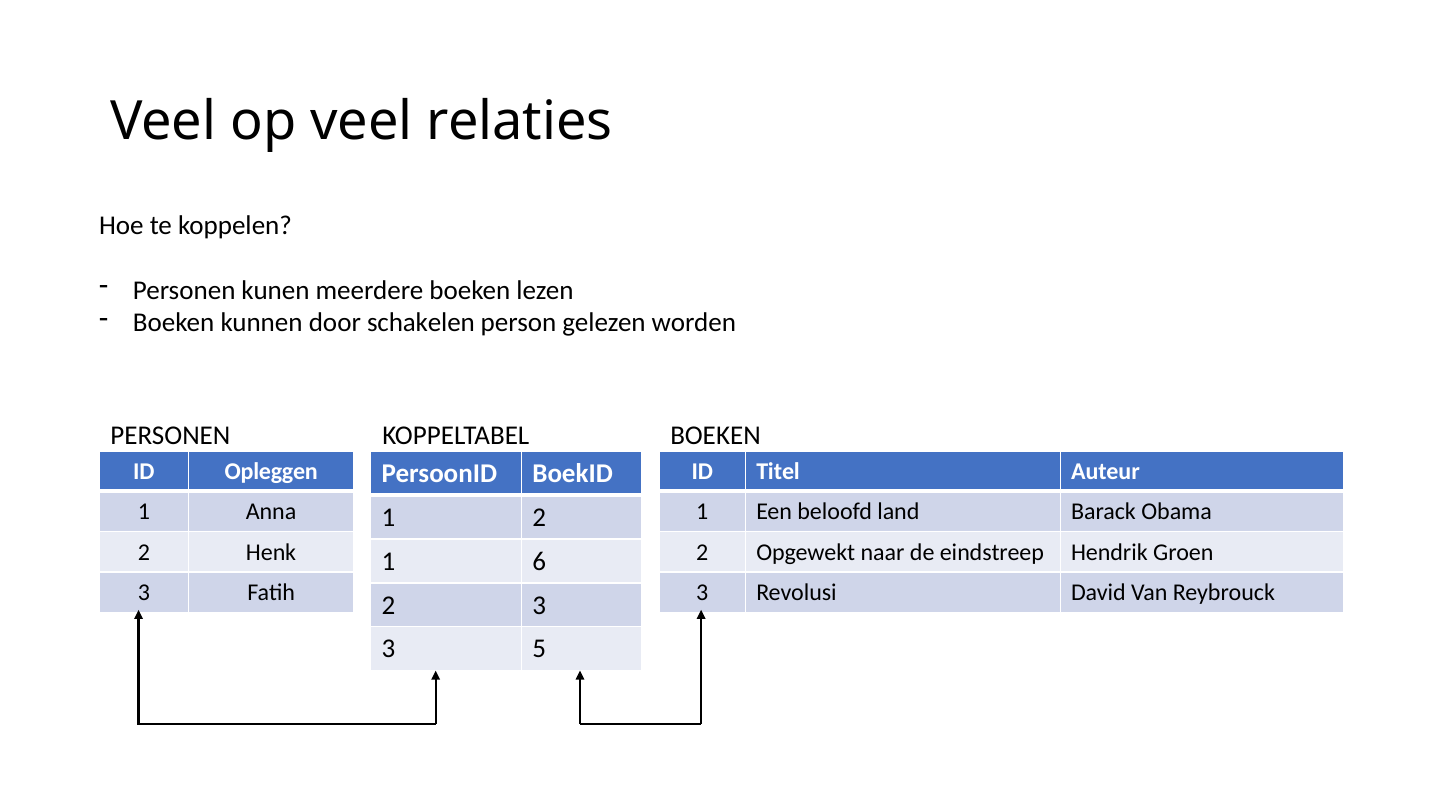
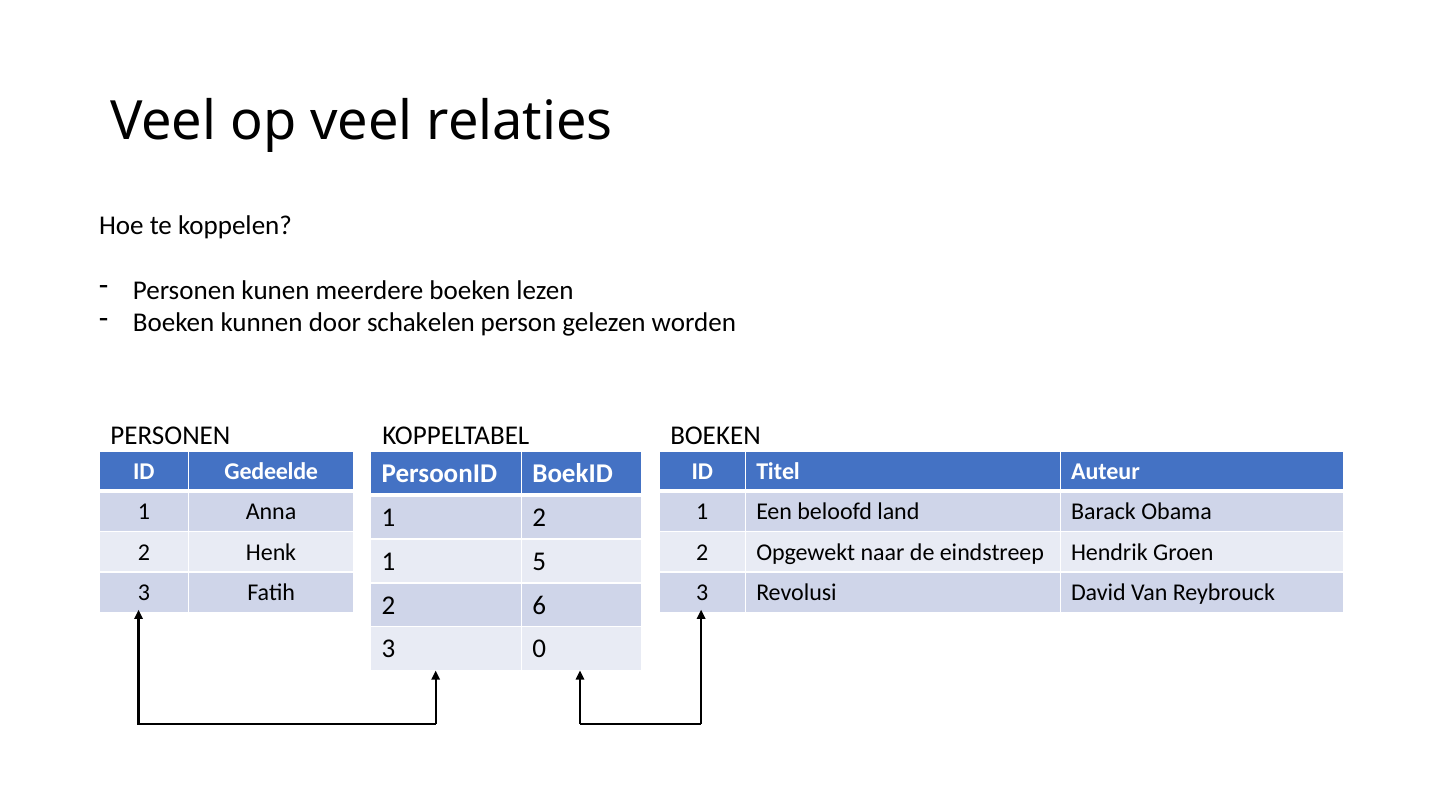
Opleggen: Opleggen -> Gedeelde
6: 6 -> 5
2 3: 3 -> 6
5: 5 -> 0
